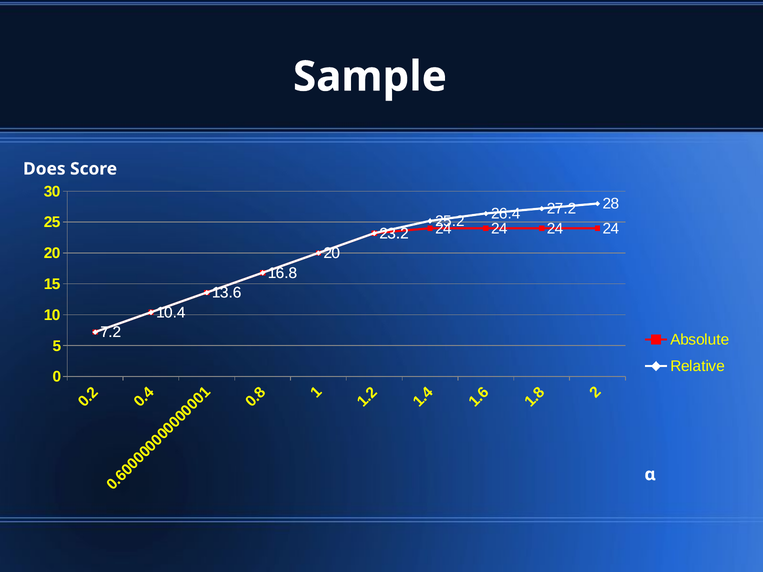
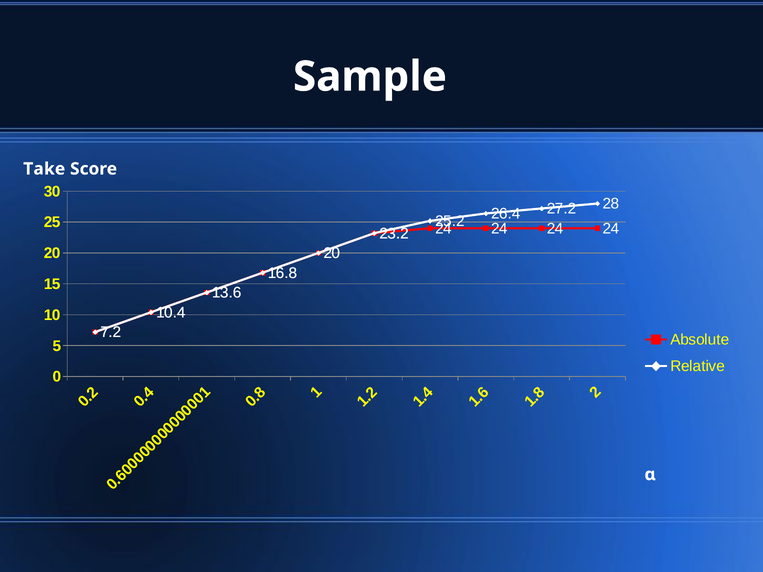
Does: Does -> Take
